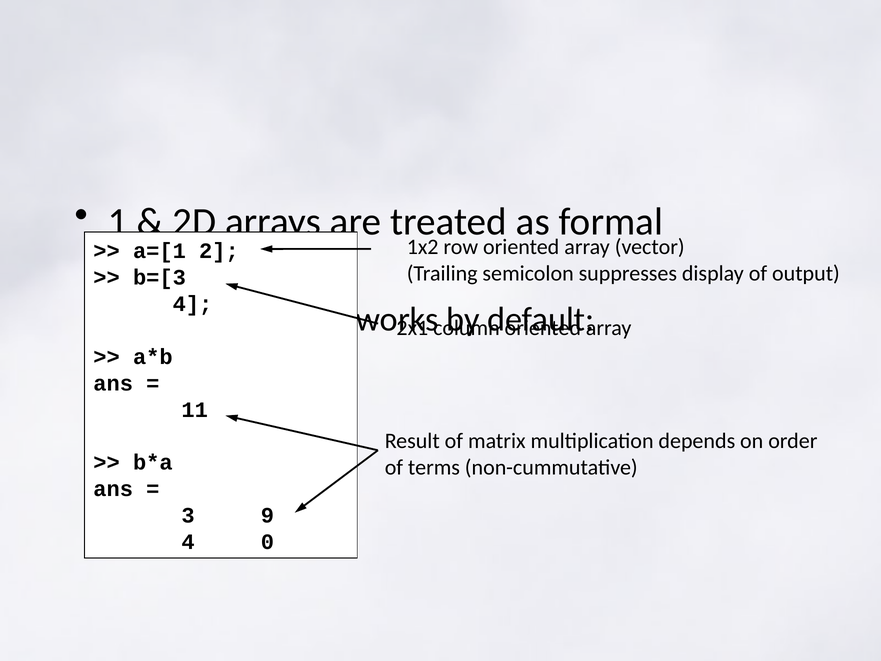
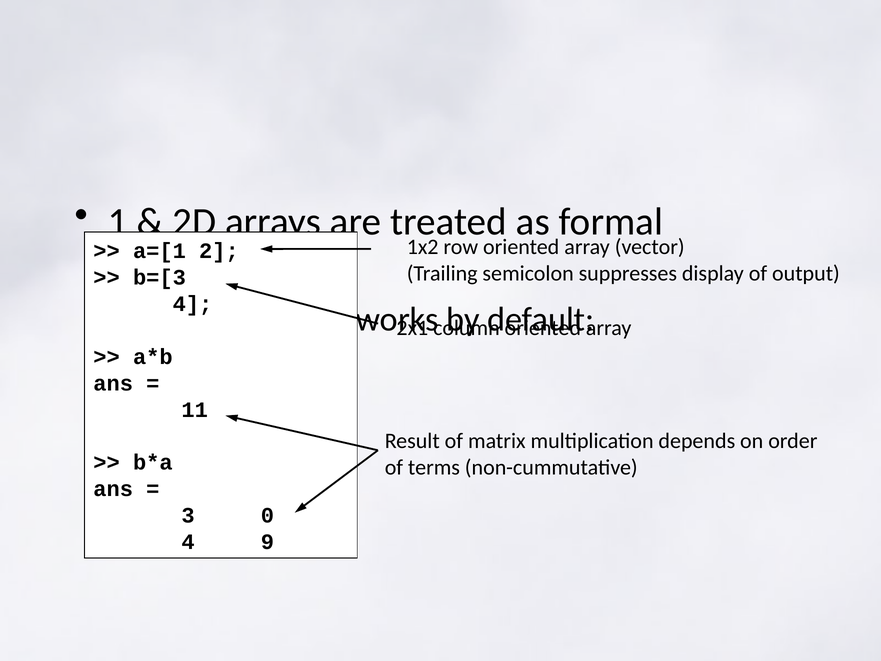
9: 9 -> 0
0: 0 -> 9
